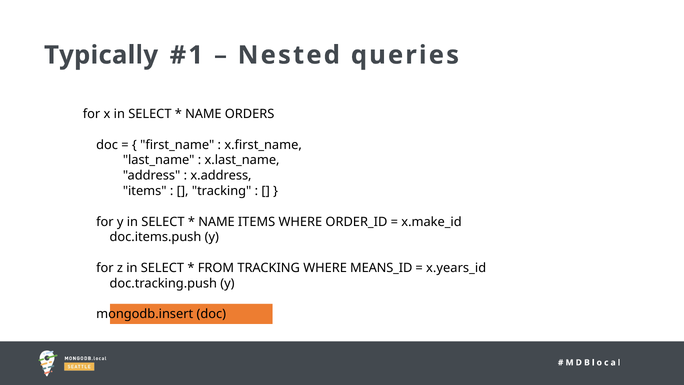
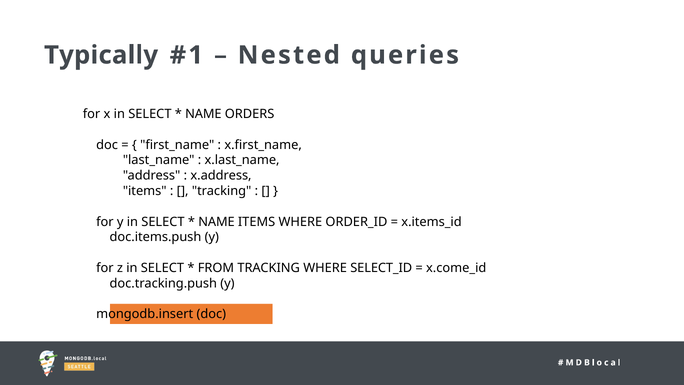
x.make_id: x.make_id -> x.items_id
MEANS_ID: MEANS_ID -> SELECT_ID
x.years_id: x.years_id -> x.come_id
